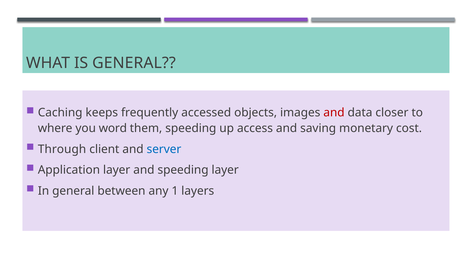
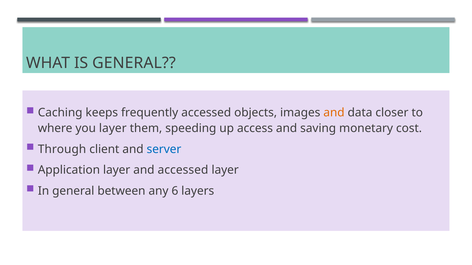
and at (334, 113) colour: red -> orange
you word: word -> layer
and speeding: speeding -> accessed
1: 1 -> 6
